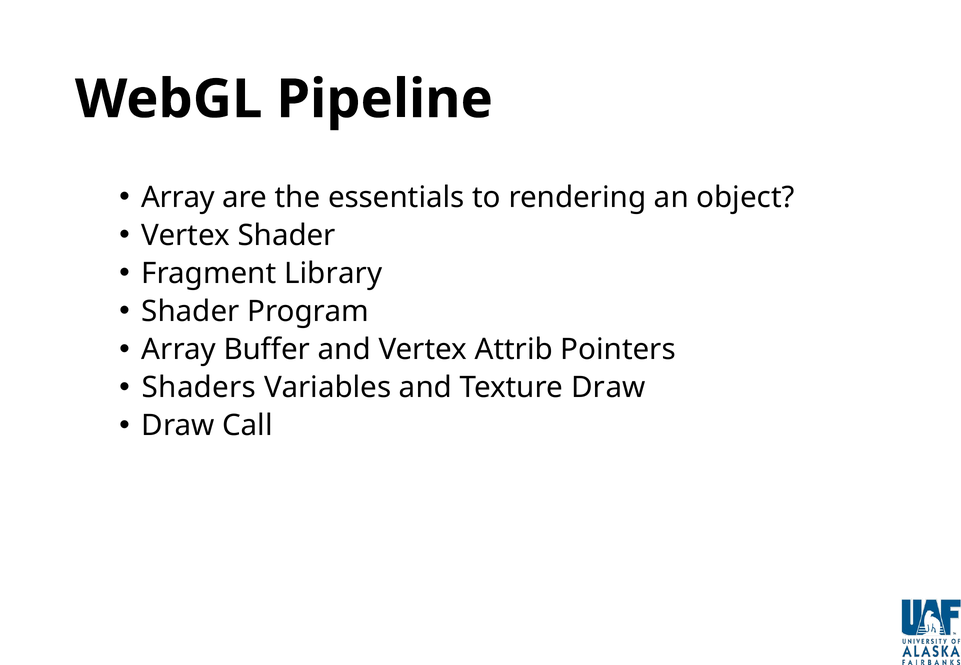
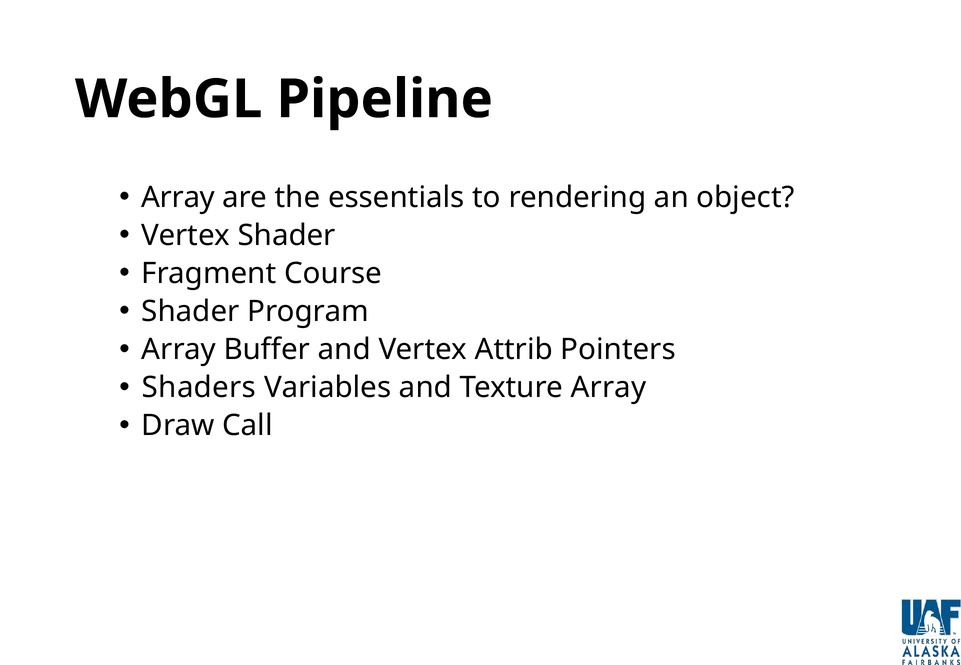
Library: Library -> Course
Texture Draw: Draw -> Array
